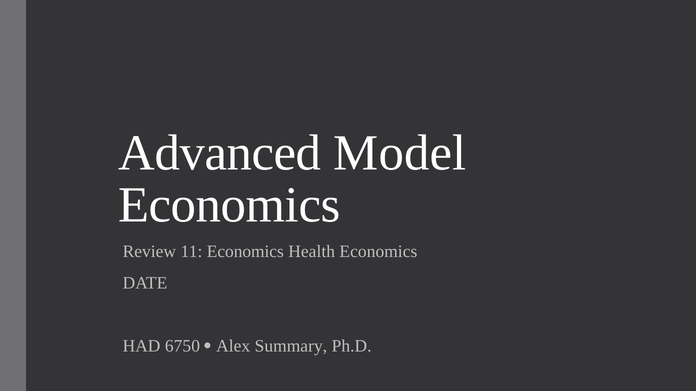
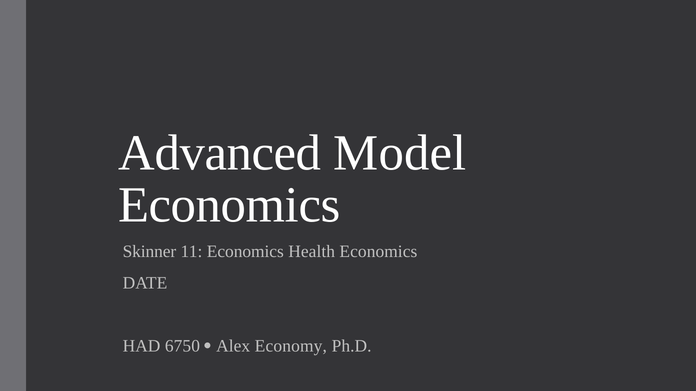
Review: Review -> Skinner
Summary: Summary -> Economy
